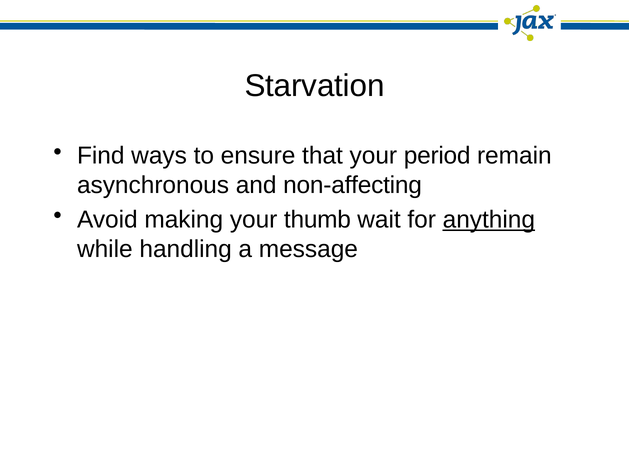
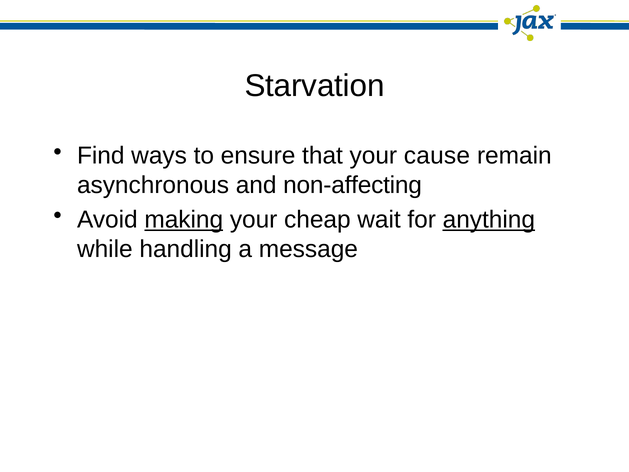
period: period -> cause
making underline: none -> present
thumb: thumb -> cheap
